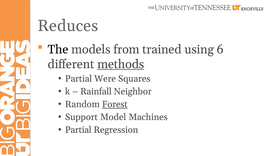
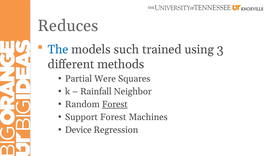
The colour: black -> blue
from: from -> such
6: 6 -> 3
methods underline: present -> none
Support Model: Model -> Forest
Partial at (78, 130): Partial -> Device
